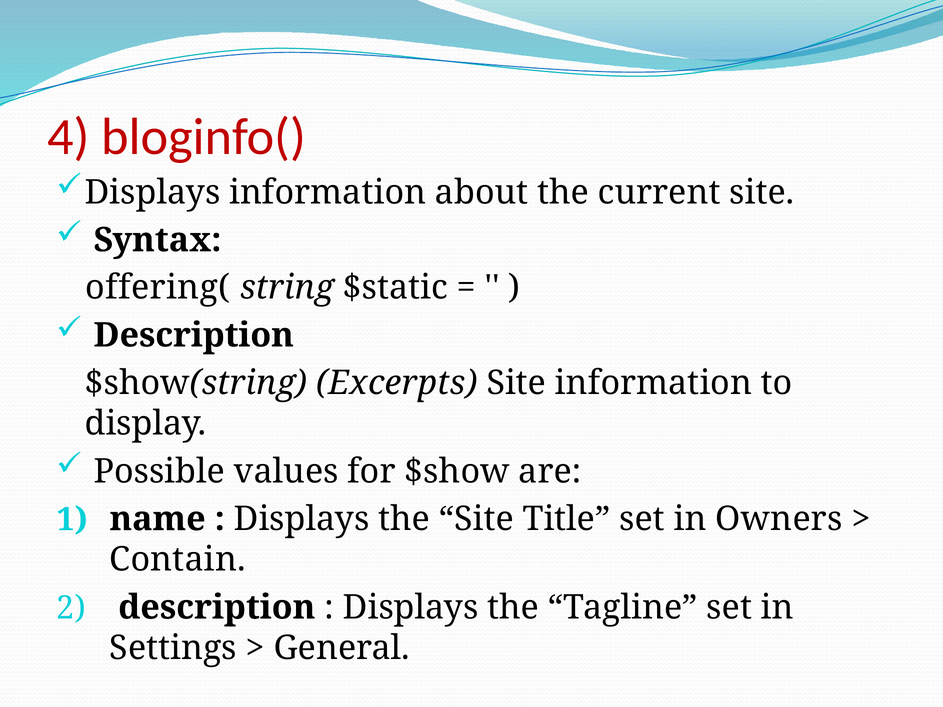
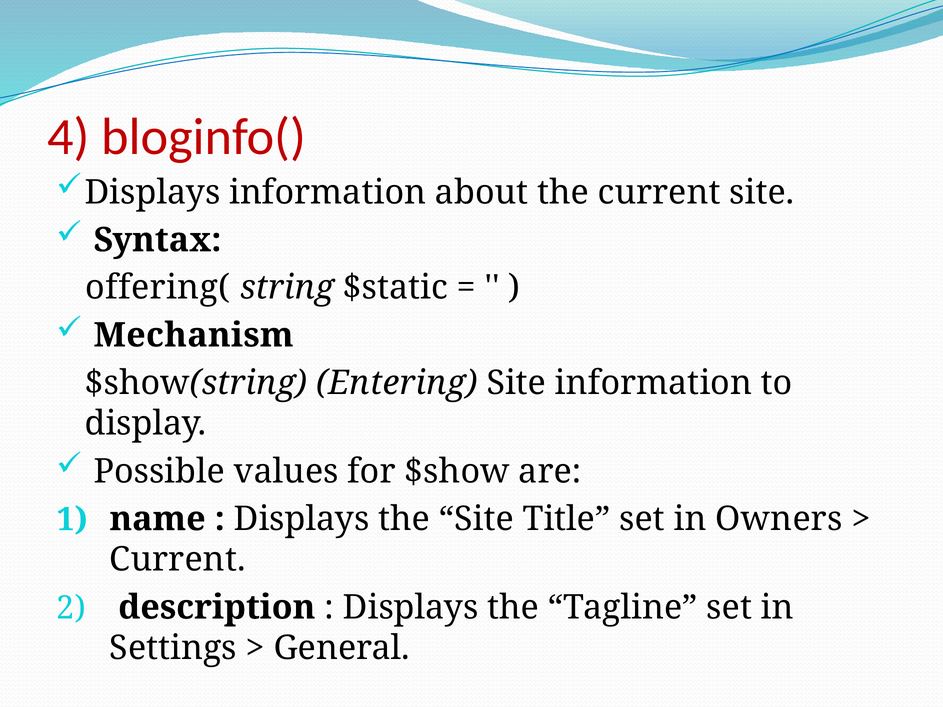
Description at (194, 335): Description -> Mechanism
Excerpts: Excerpts -> Entering
Contain at (178, 560): Contain -> Current
